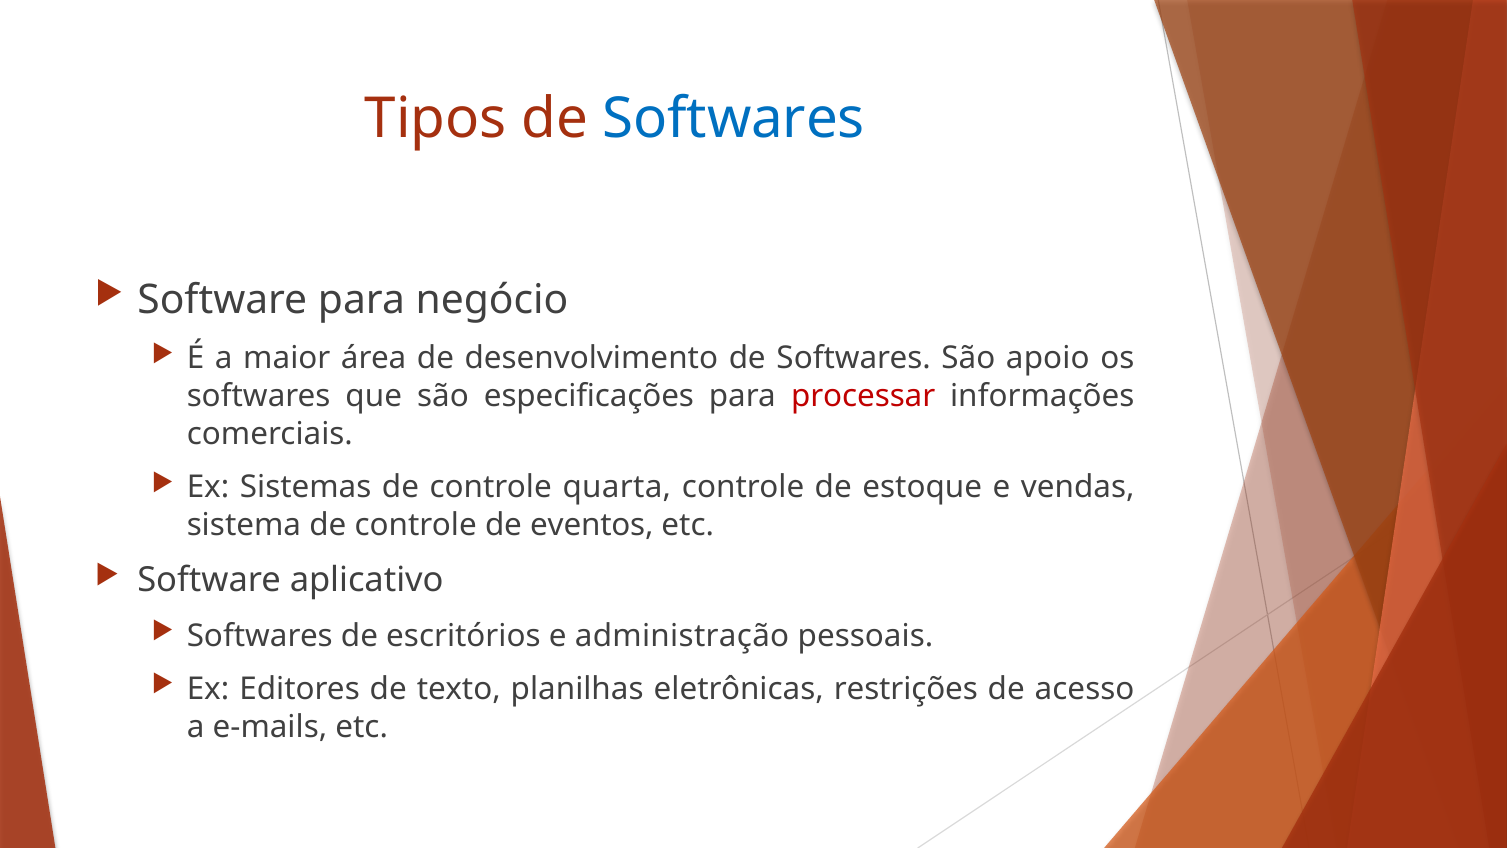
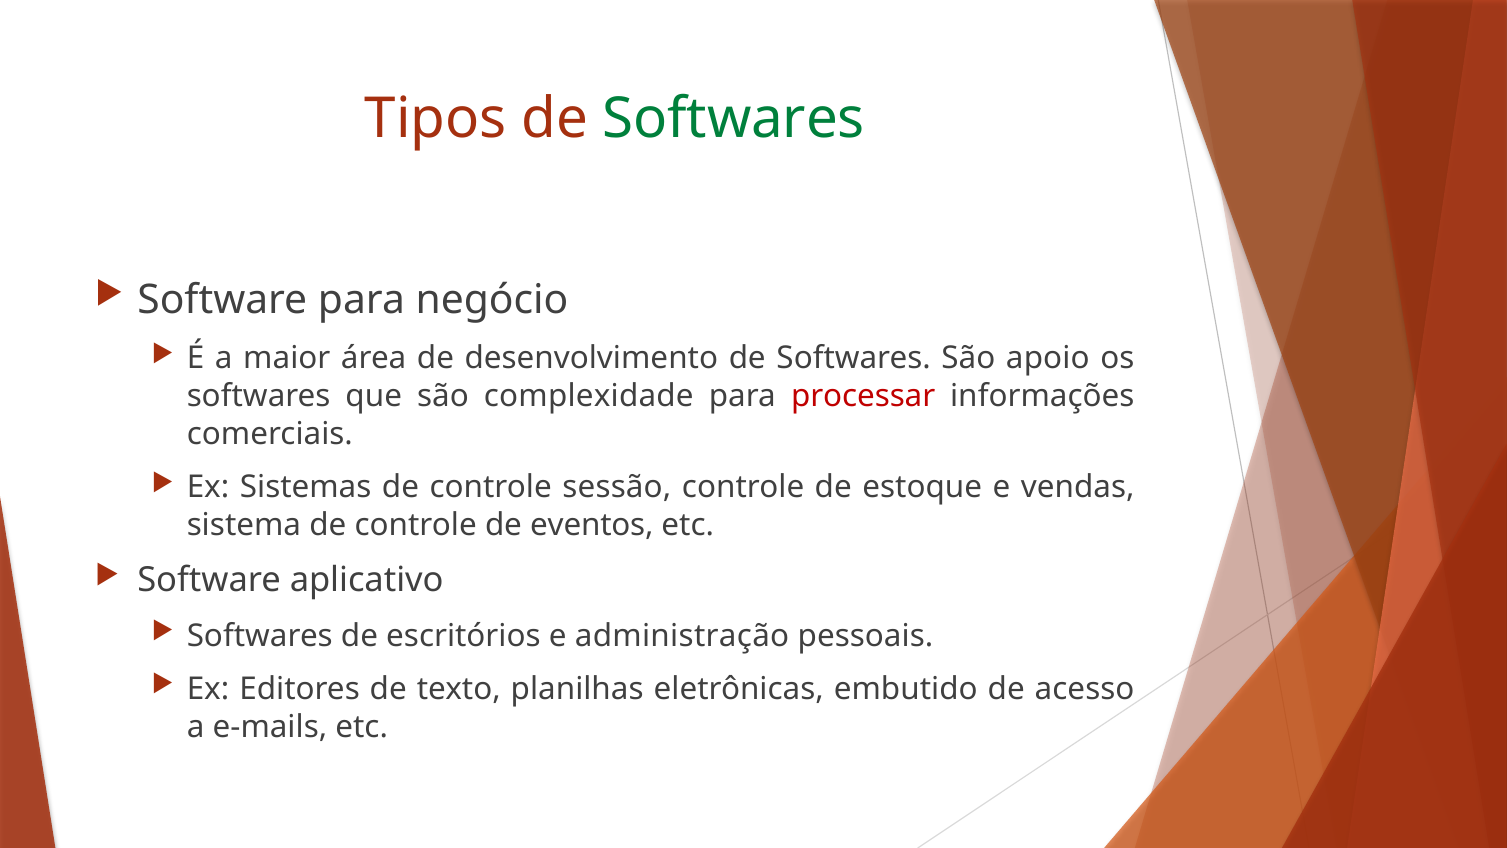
Softwares at (734, 119) colour: blue -> green
especificações: especificações -> complexidade
quarta: quarta -> sessão
restrições: restrições -> embutido
